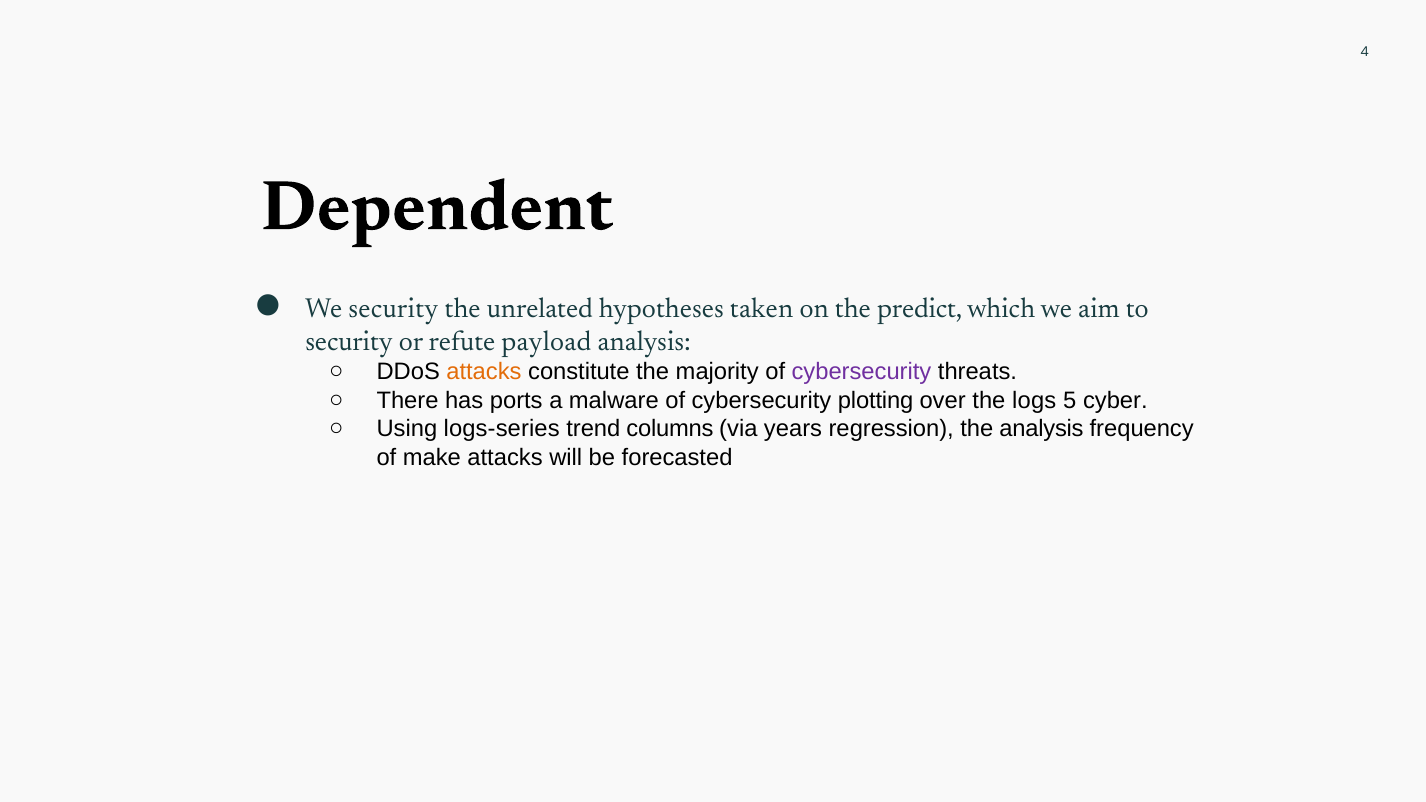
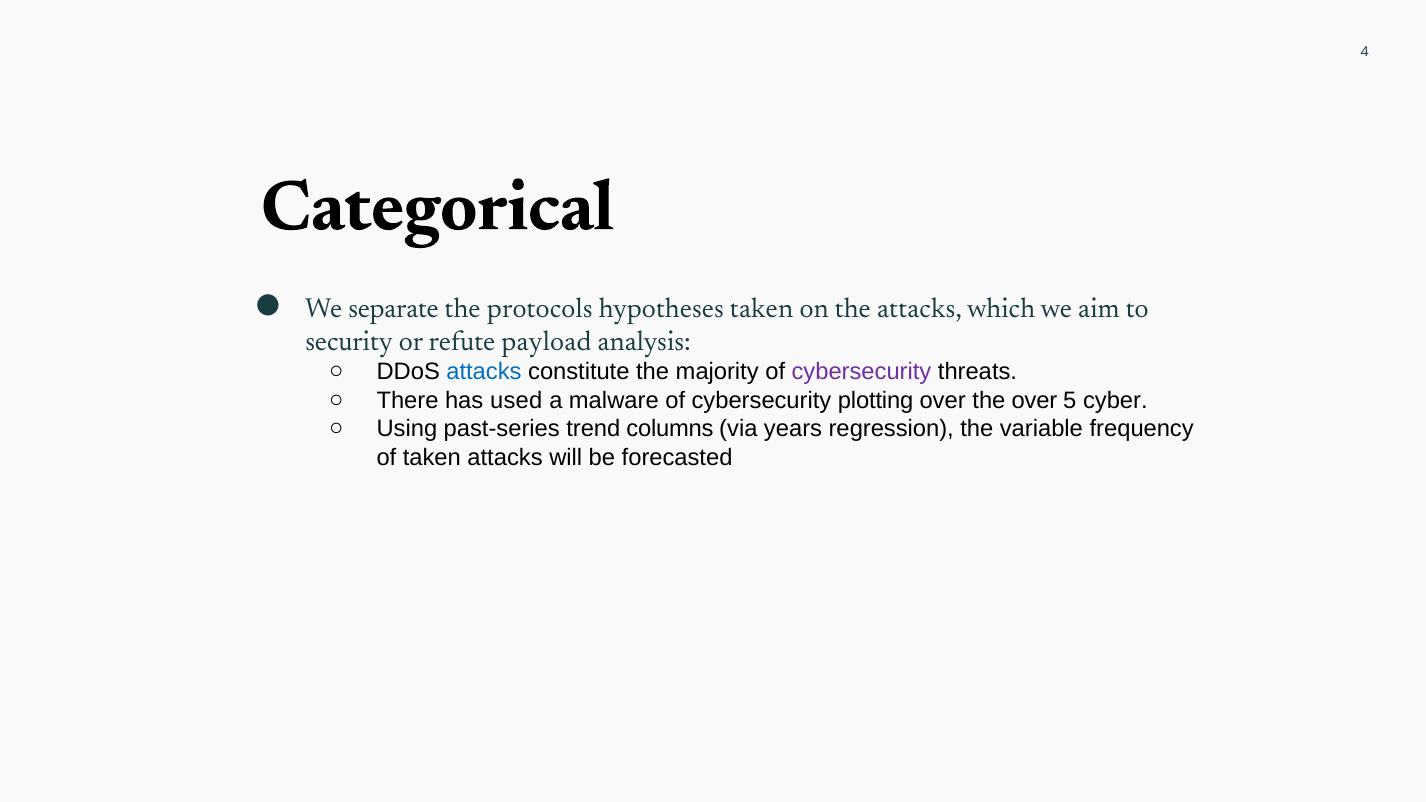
Dependent: Dependent -> Categorical
We security: security -> separate
unrelated: unrelated -> protocols
the predict: predict -> attacks
attacks at (484, 372) colour: orange -> blue
ports: ports -> used
the logs: logs -> over
logs-series: logs-series -> past-series
the analysis: analysis -> variable
of make: make -> taken
